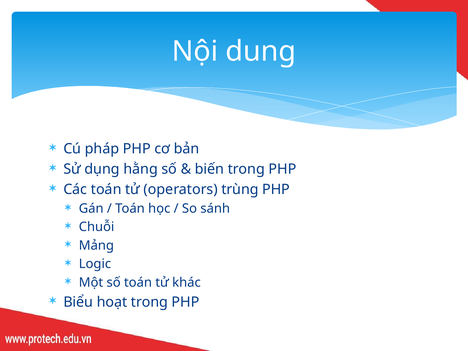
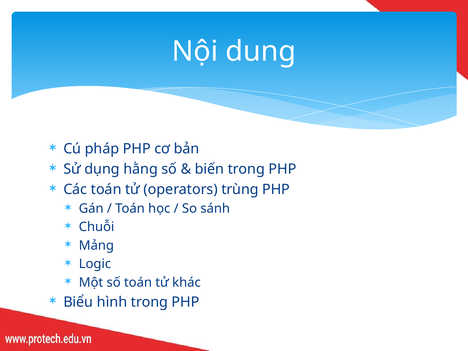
hoạt: hoạt -> hình
